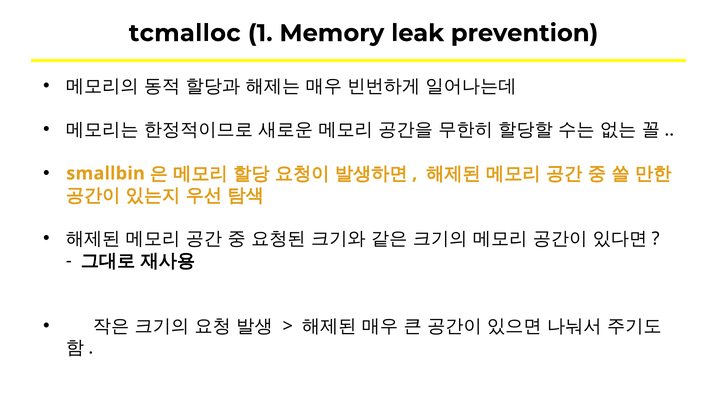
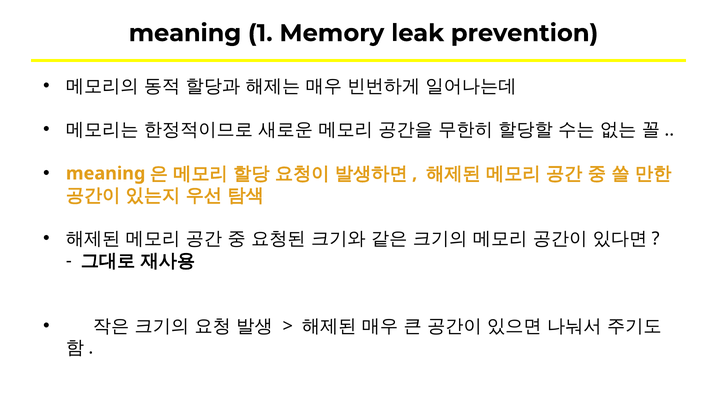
tcmalloc at (185, 33): tcmalloc -> meaning
smallbin at (106, 173): smallbin -> meaning
